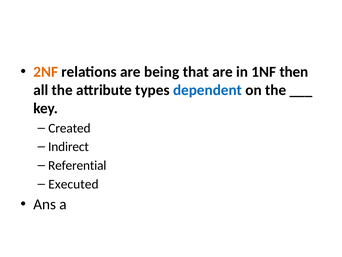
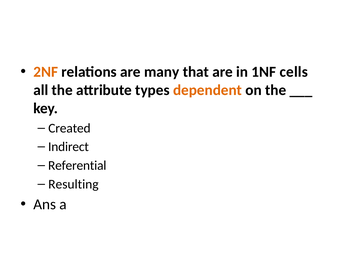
being: being -> many
then: then -> cells
dependent colour: blue -> orange
Executed: Executed -> Resulting
